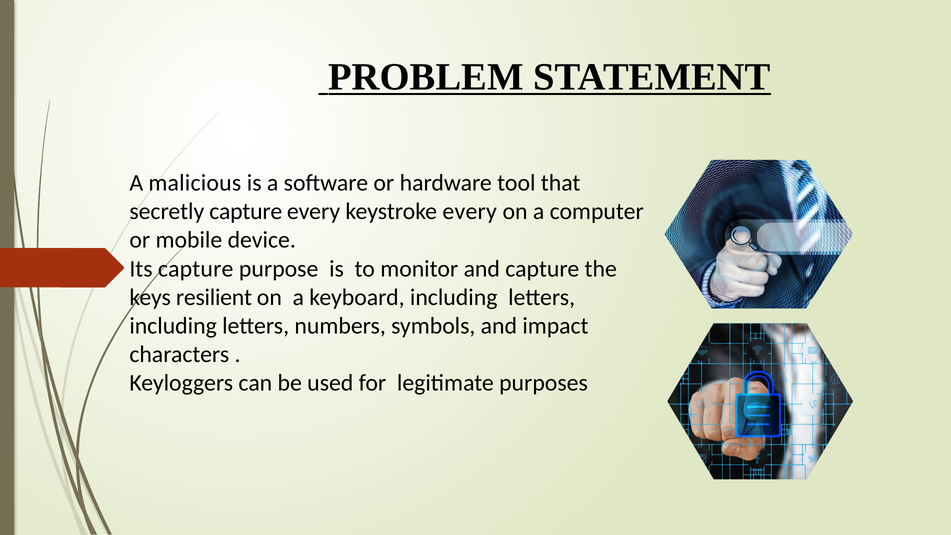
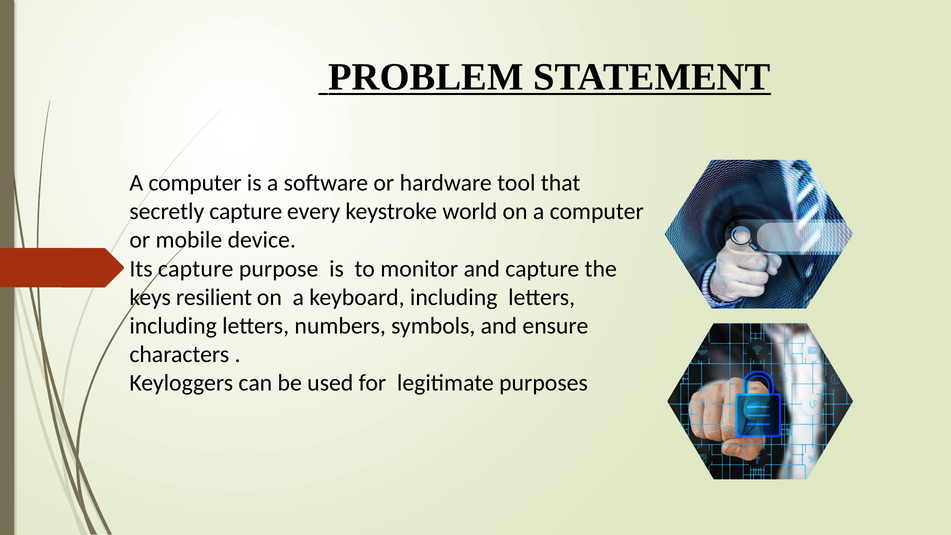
malicious at (195, 183): malicious -> computer
keystroke every: every -> world
impact: impact -> ensure
